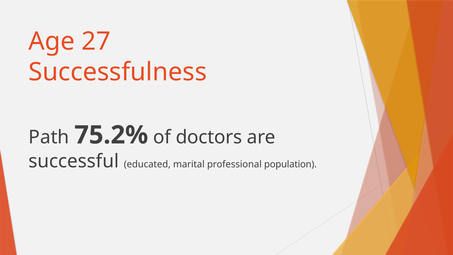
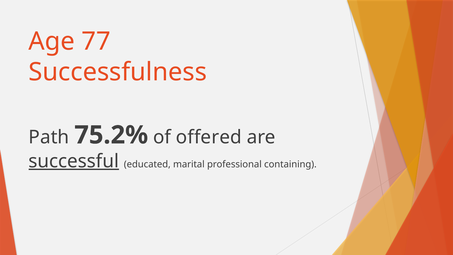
27: 27 -> 77
doctors: doctors -> offered
successful underline: none -> present
population: population -> containing
